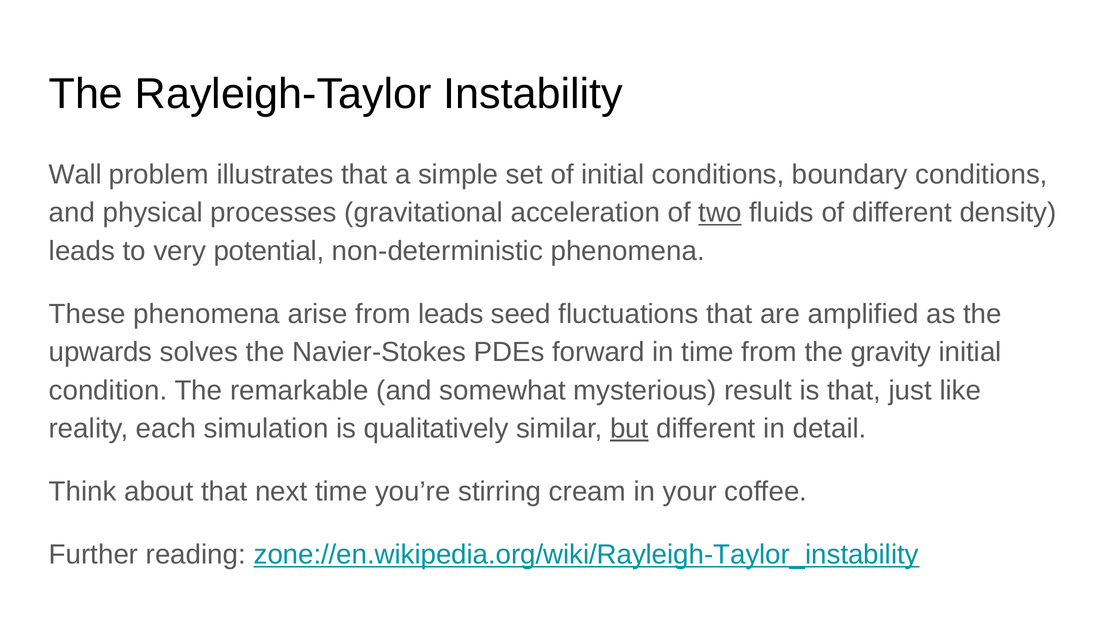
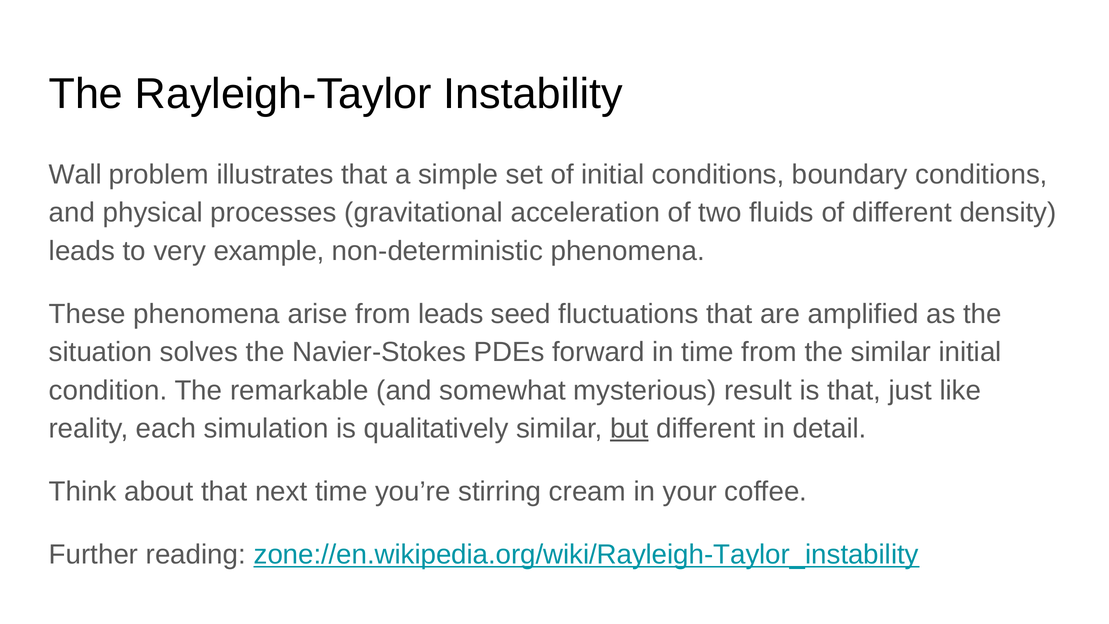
two underline: present -> none
potential: potential -> example
upwards: upwards -> situation
the gravity: gravity -> similar
